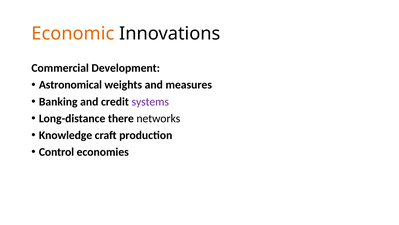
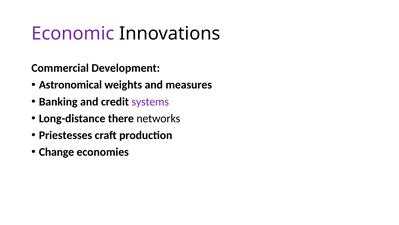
Economic colour: orange -> purple
Knowledge: Knowledge -> Priestesses
Control: Control -> Change
